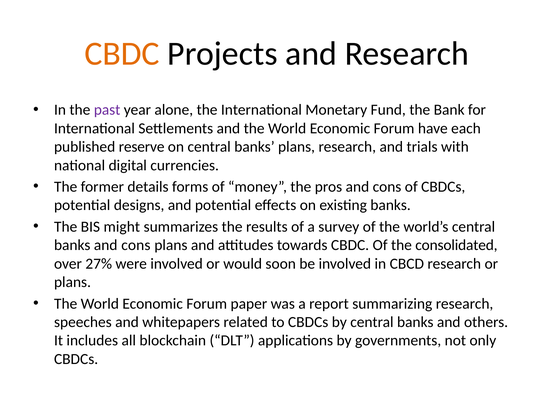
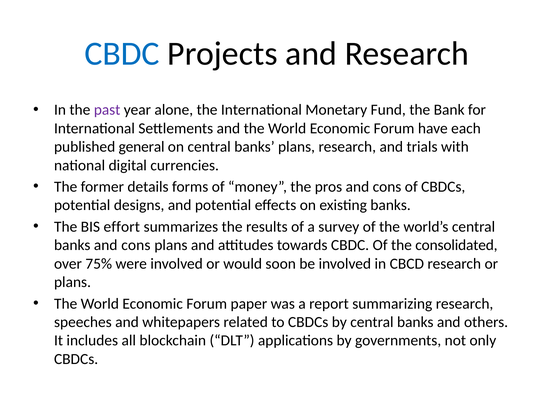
CBDC at (122, 54) colour: orange -> blue
reserve: reserve -> general
might: might -> effort
27%: 27% -> 75%
